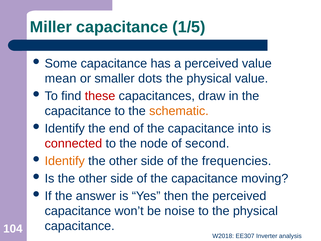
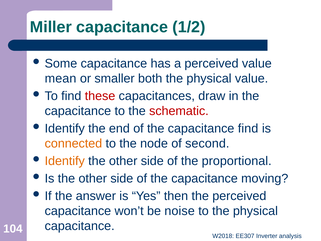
1/5: 1/5 -> 1/2
dots: dots -> both
schematic colour: orange -> red
capacitance into: into -> find
connected colour: red -> orange
frequencies: frequencies -> proportional
